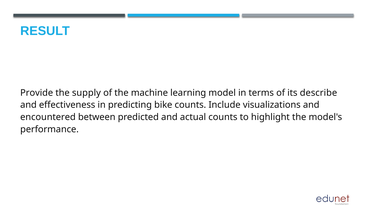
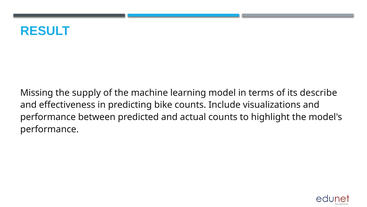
Provide: Provide -> Missing
encountered at (48, 117): encountered -> performance
